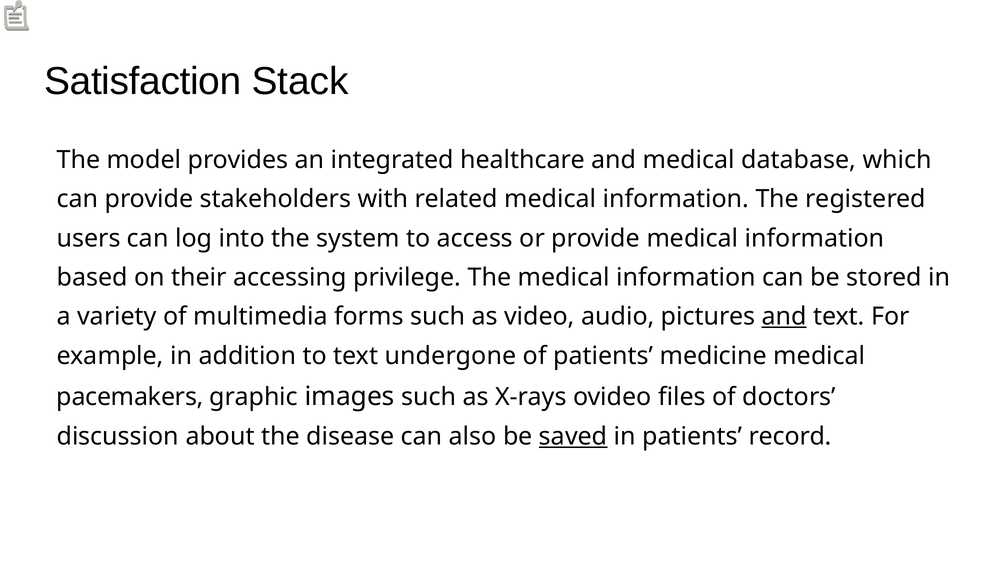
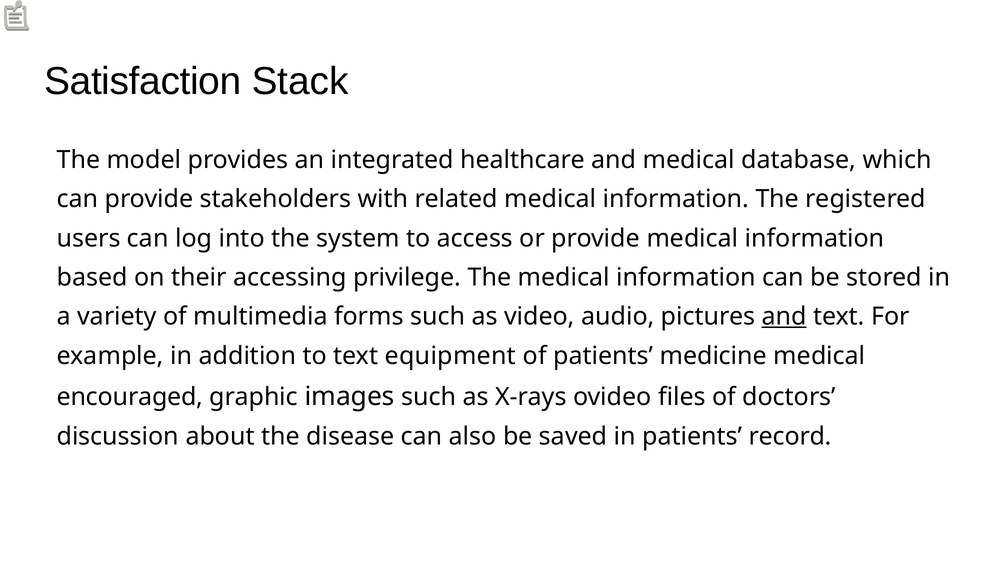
undergone: undergone -> equipment
pacemakers: pacemakers -> encouraged
saved underline: present -> none
